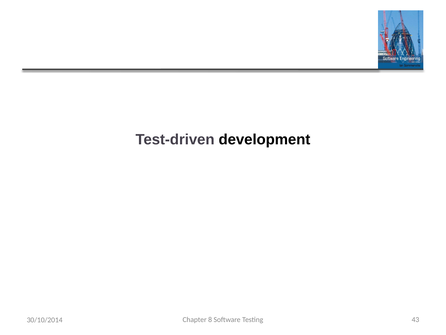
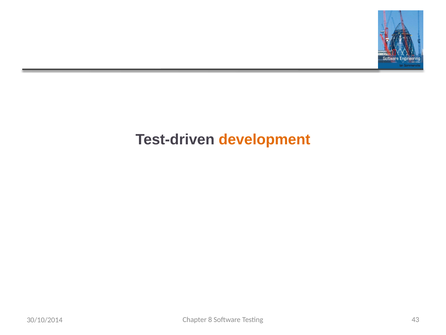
development colour: black -> orange
